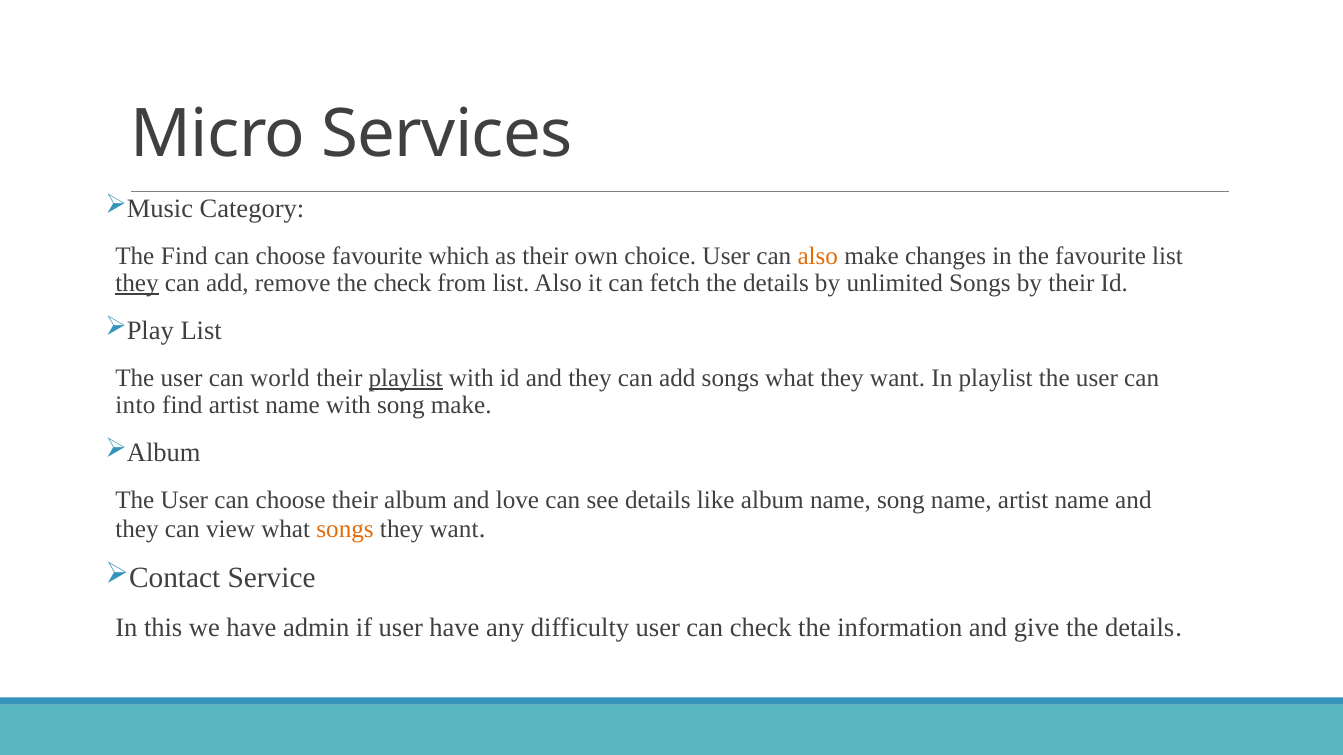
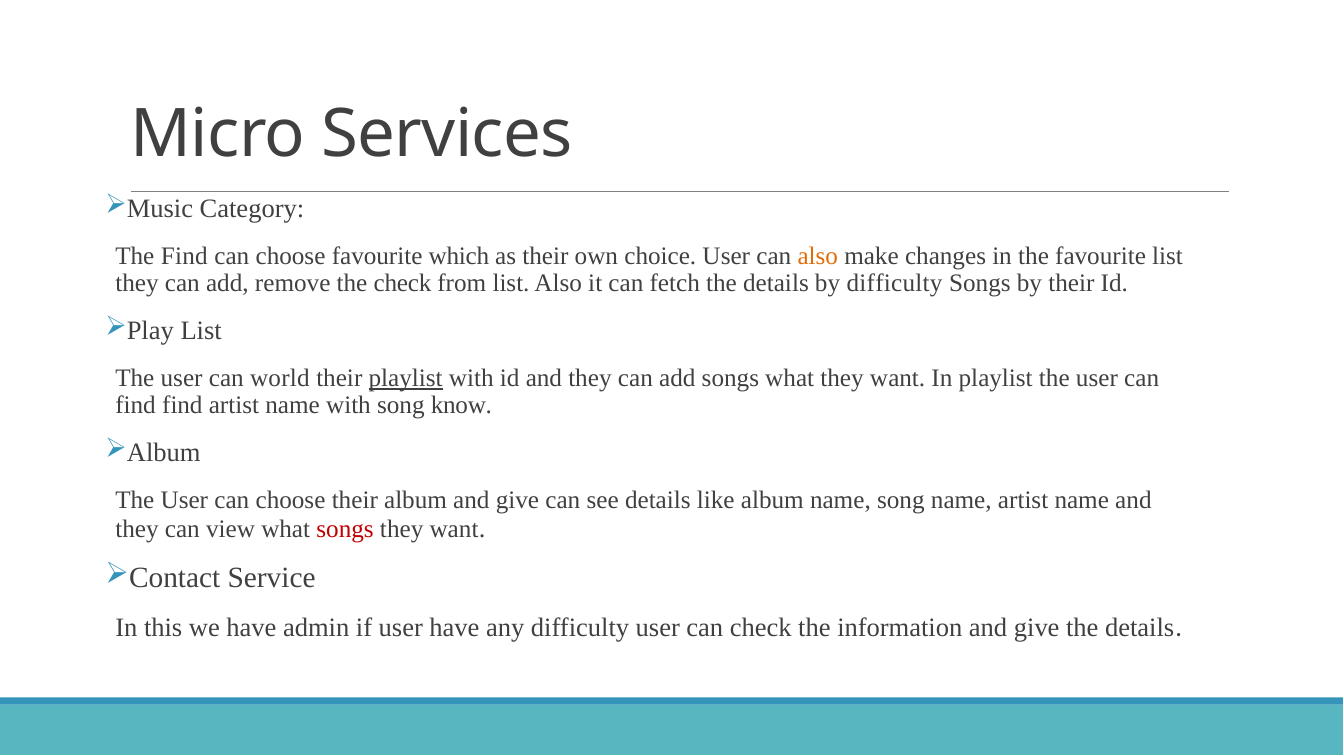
they at (137, 283) underline: present -> none
by unlimited: unlimited -> difficulty
into at (135, 406): into -> find
song make: make -> know
album and love: love -> give
songs at (345, 529) colour: orange -> red
